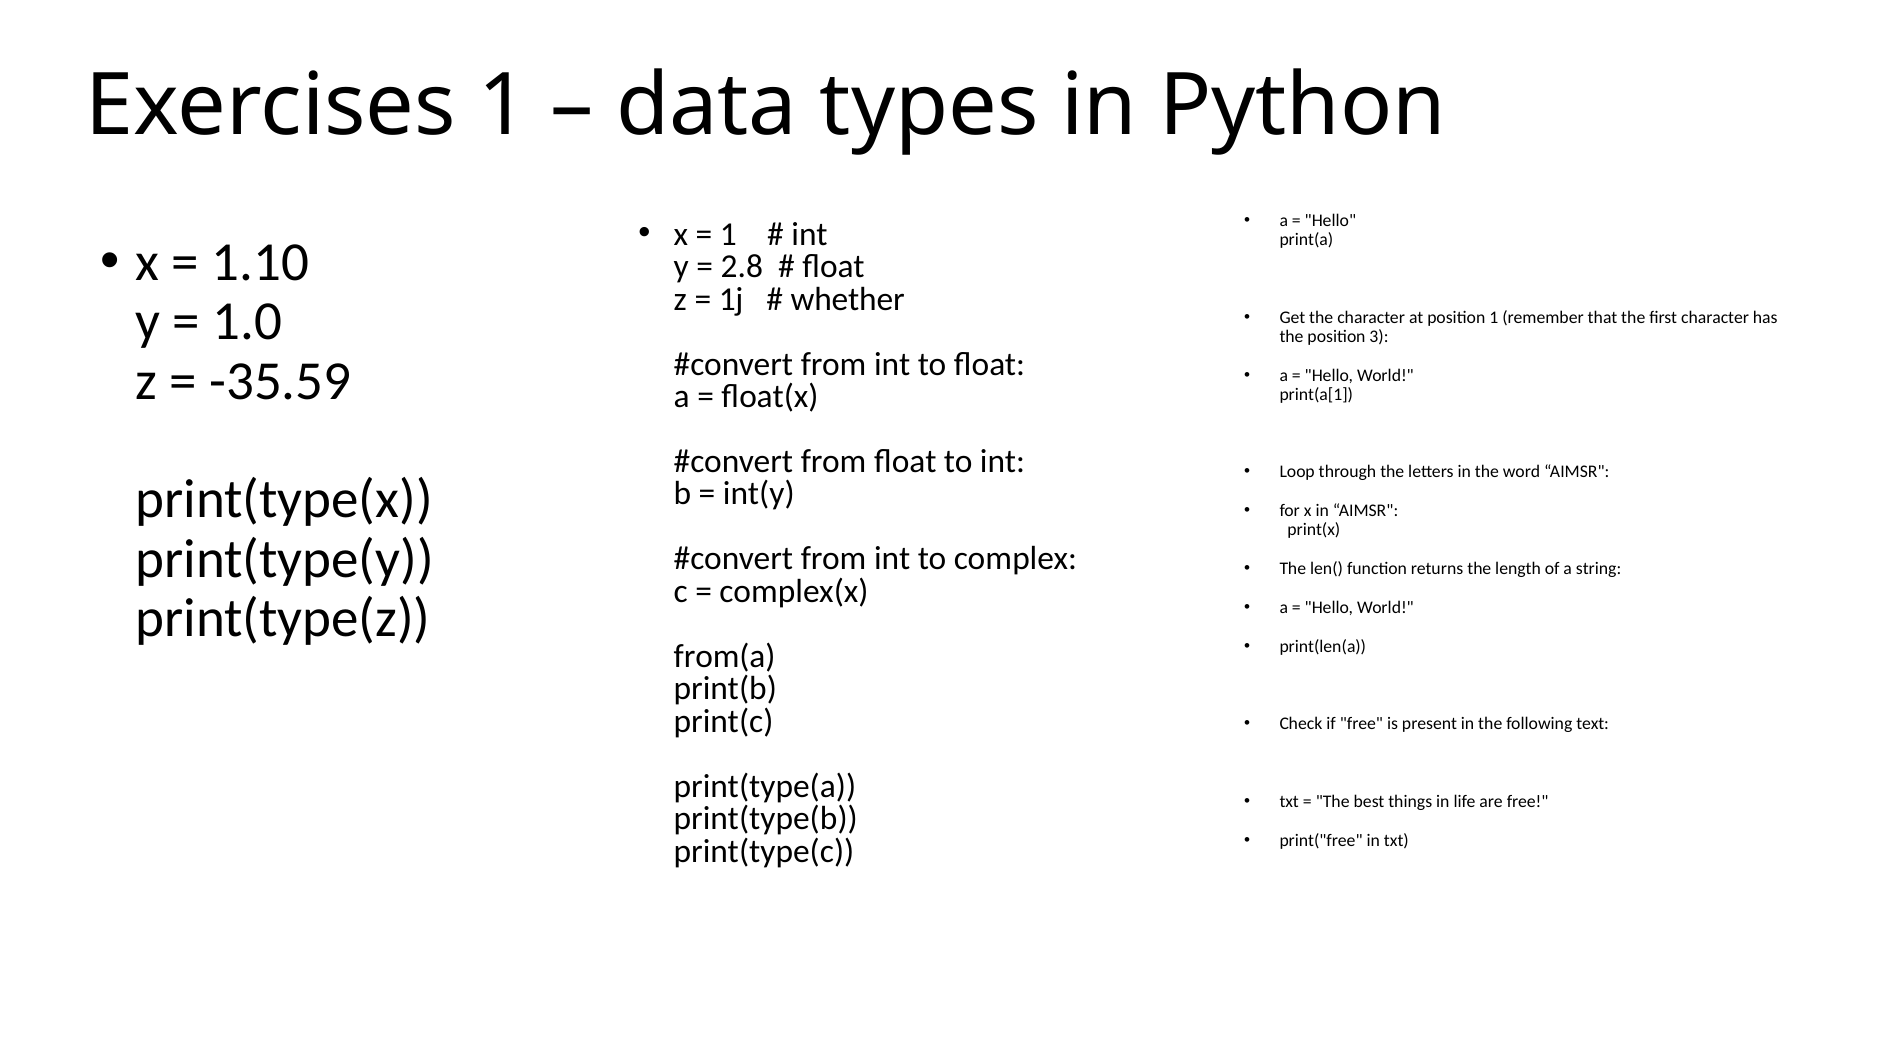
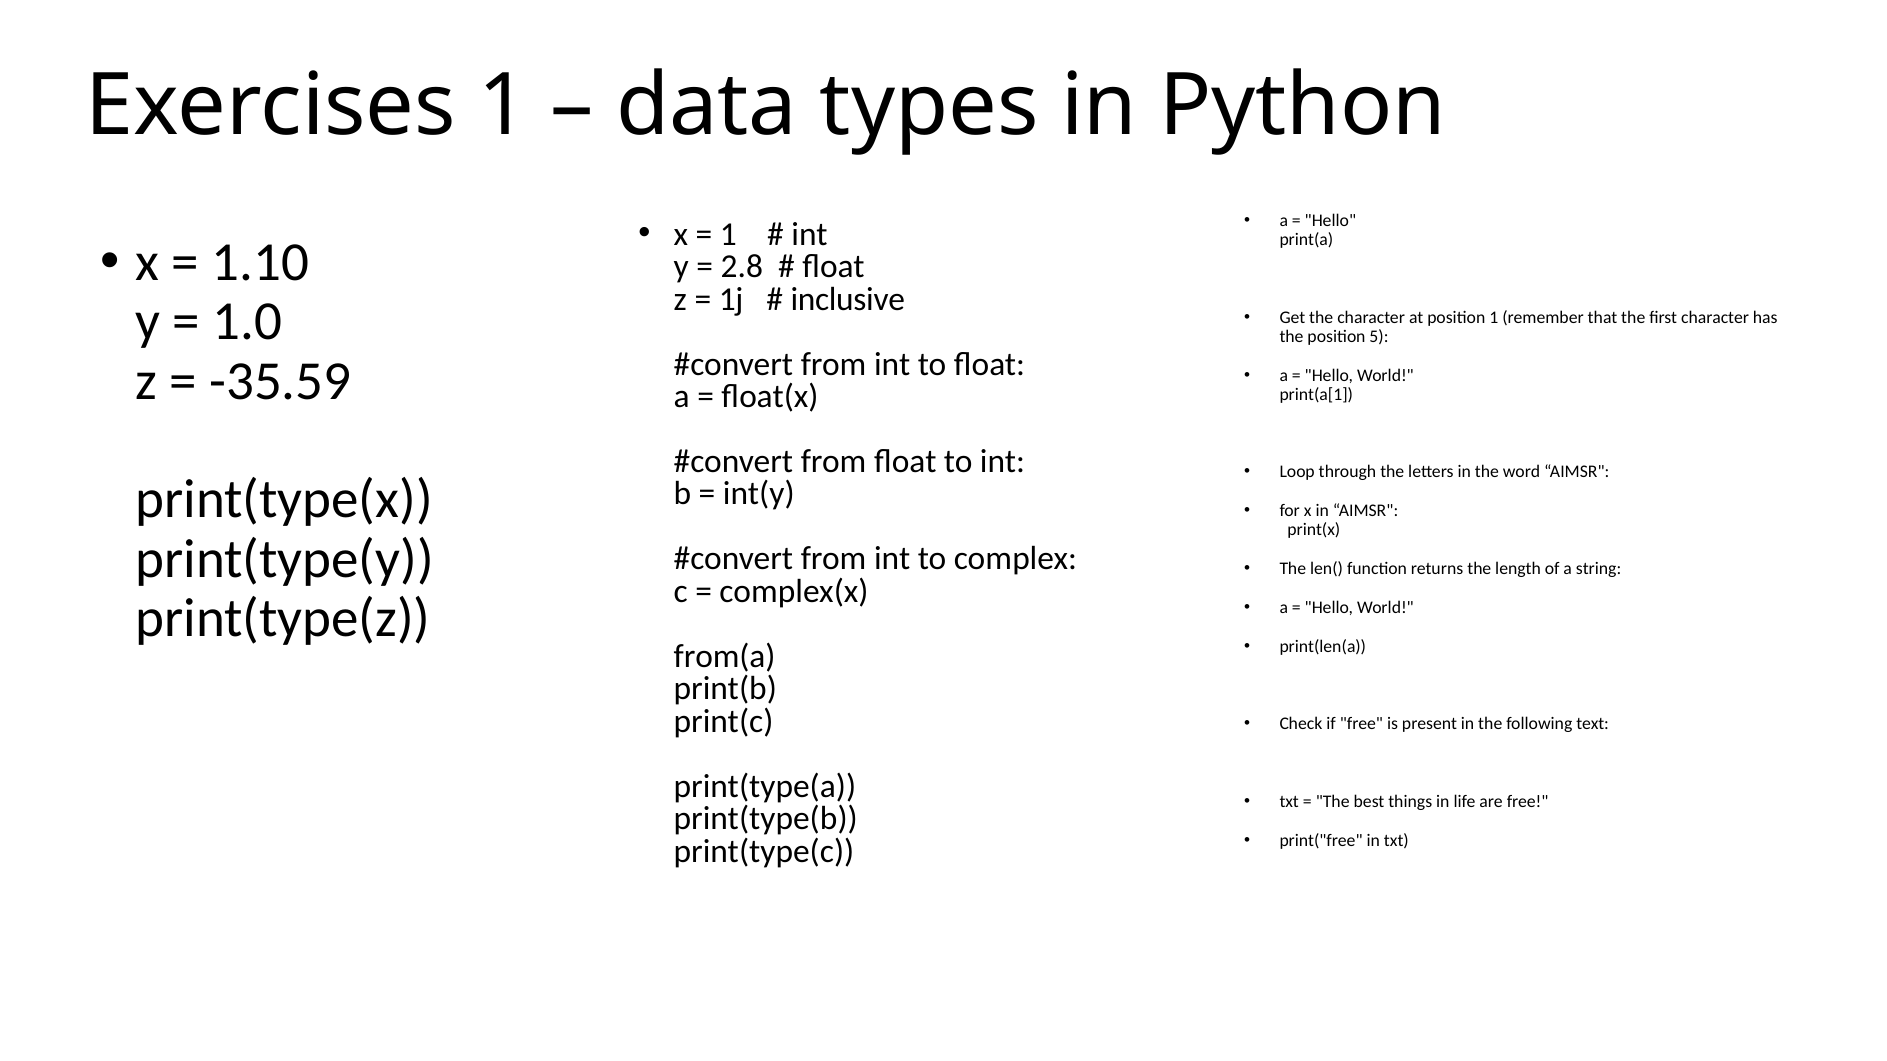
whether: whether -> inclusive
3: 3 -> 5
